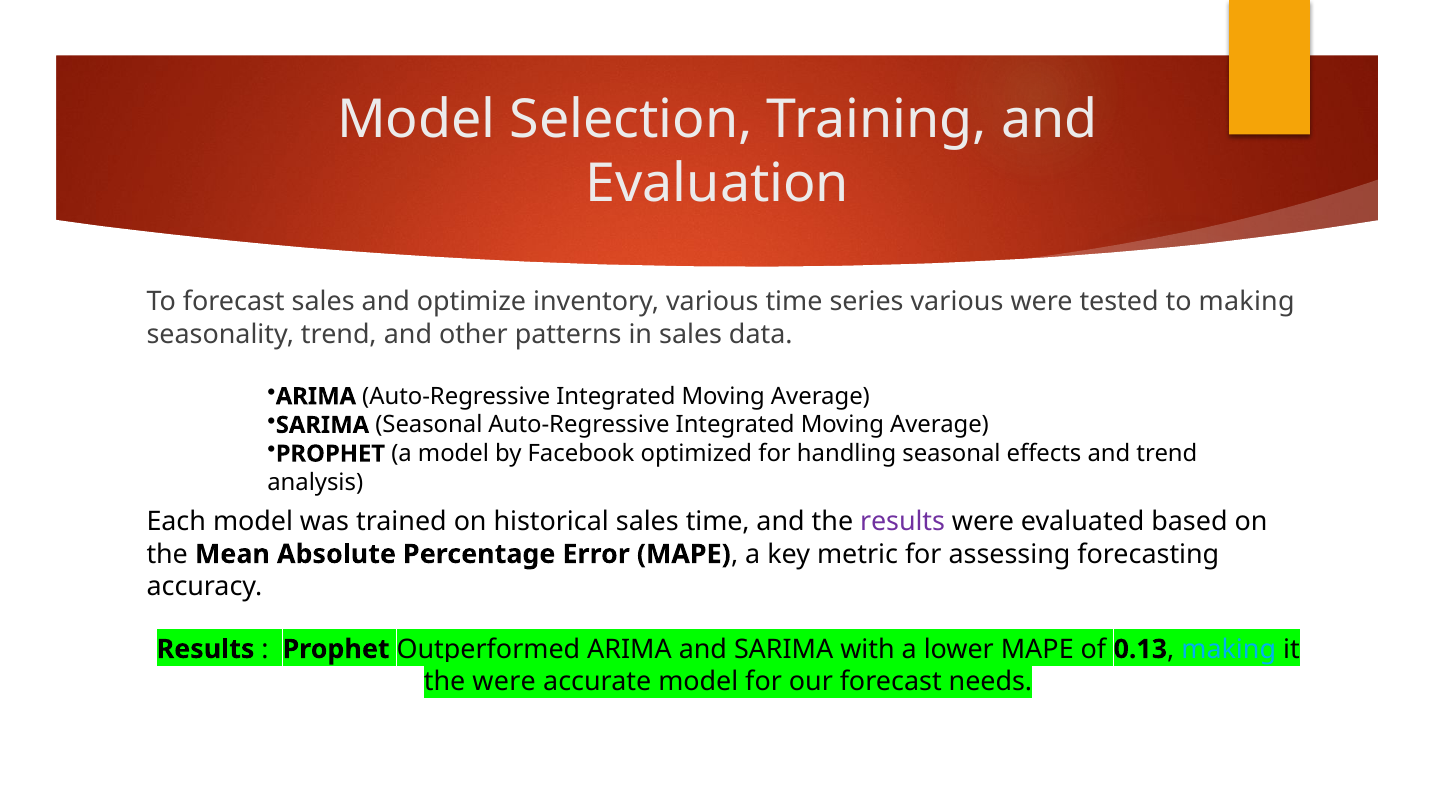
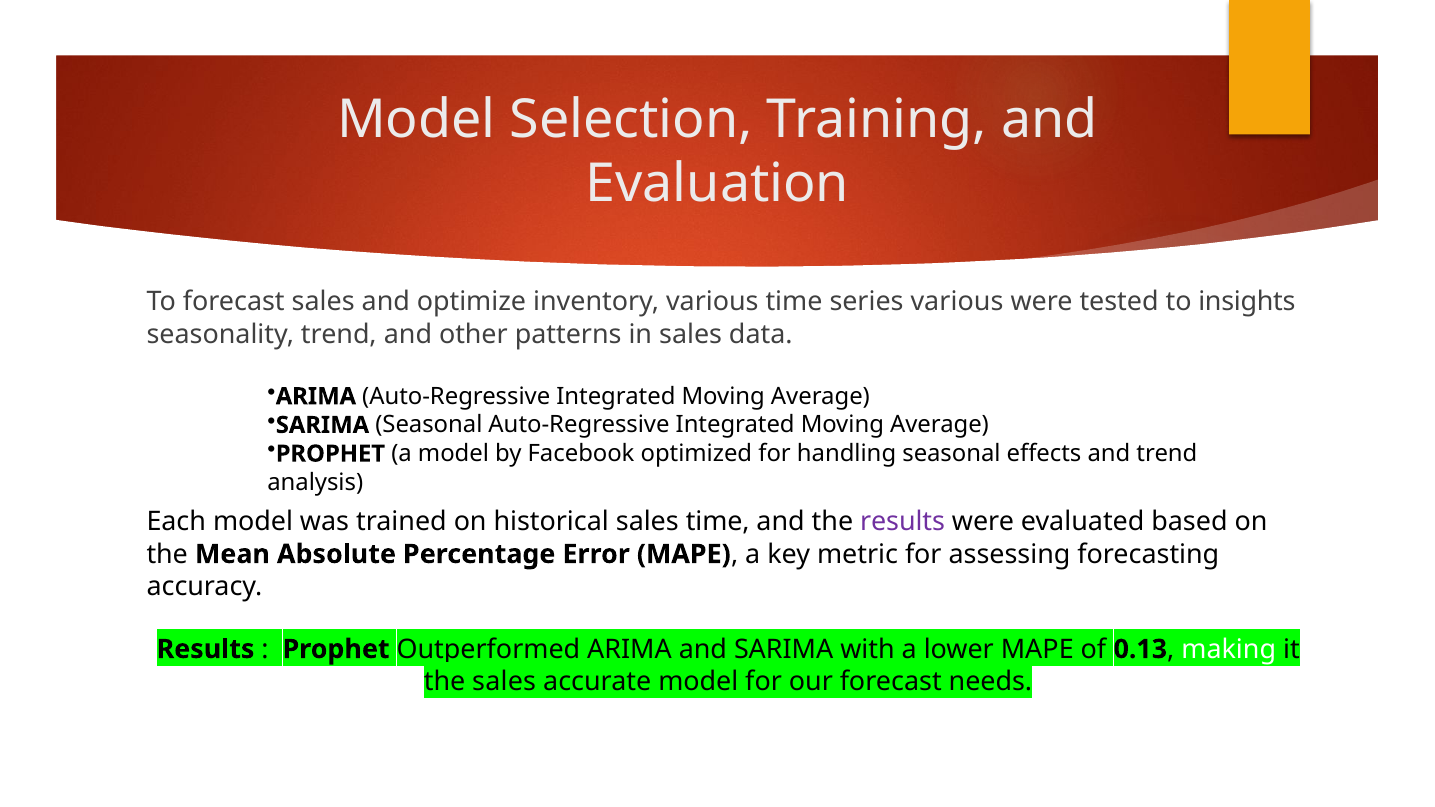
to making: making -> insights
making at (1229, 649) colour: light blue -> white
the were: were -> sales
